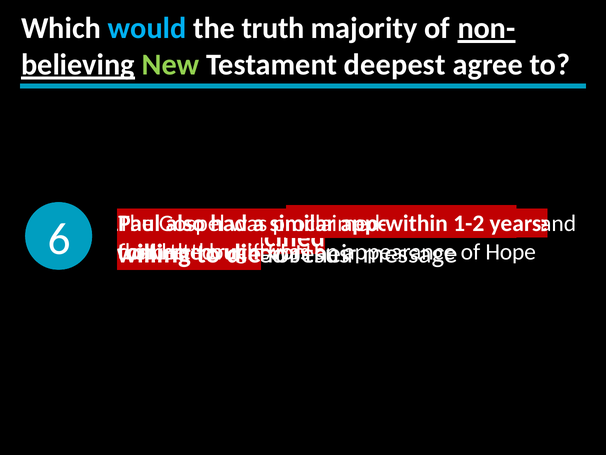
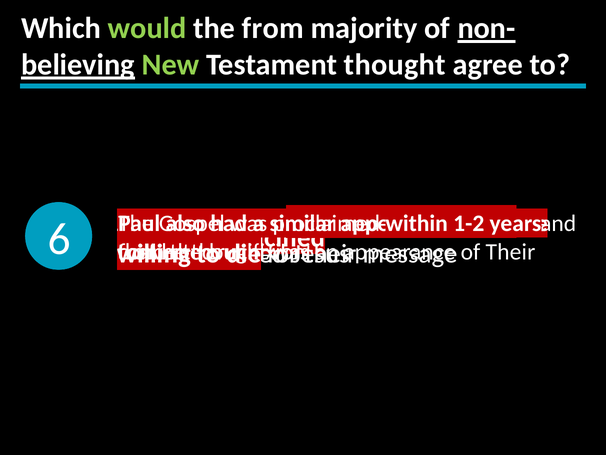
would colour: light blue -> light green
the truth: truth -> from
Testament deepest: deepest -> thought
of Hope: Hope -> Their
